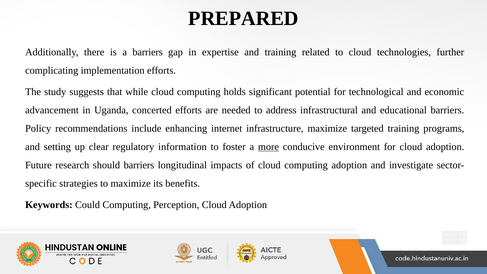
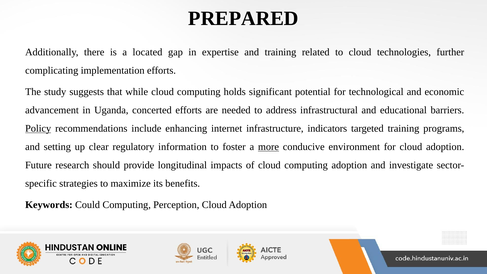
a barriers: barriers -> located
Policy underline: none -> present
infrastructure maximize: maximize -> indicators
should barriers: barriers -> provide
